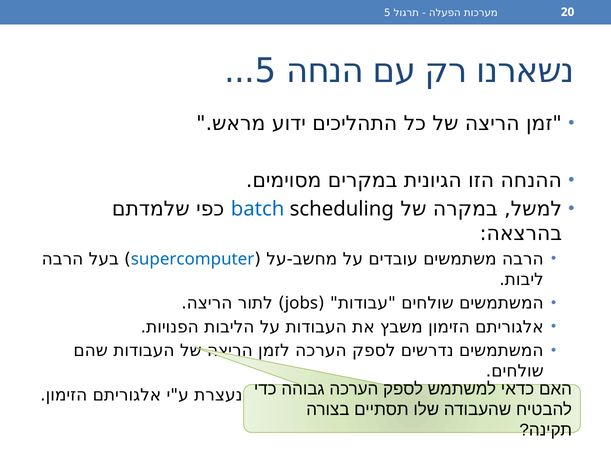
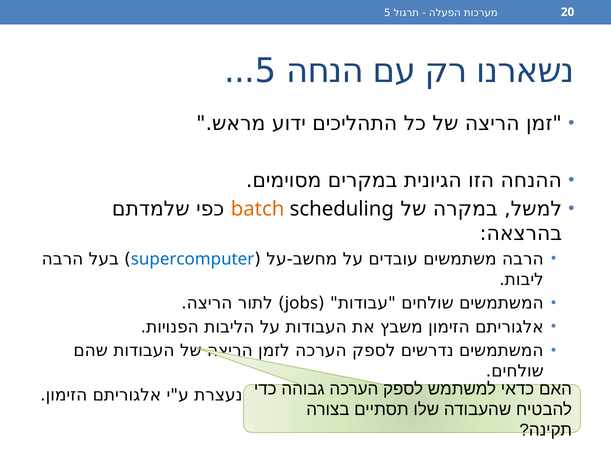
batch colour: blue -> orange
